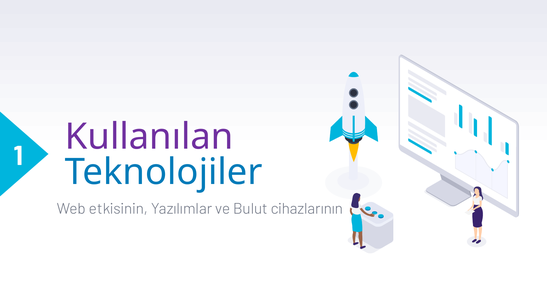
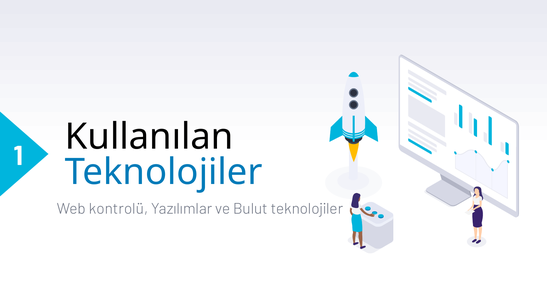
Kullanılan colour: purple -> black
etkisinin: etkisinin -> kontrolü
Bulut cihazlarının: cihazlarının -> teknolojiler
